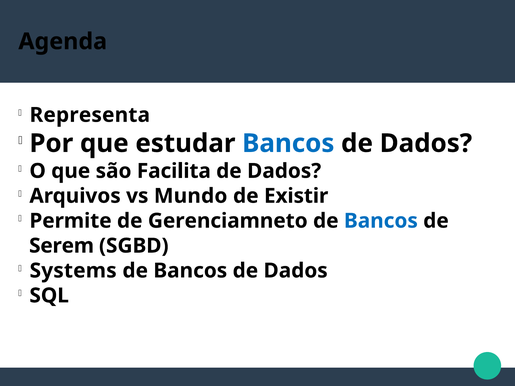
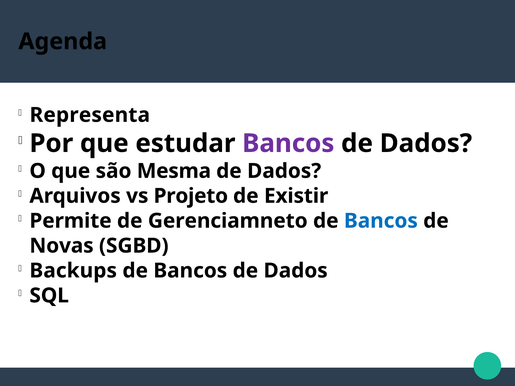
Bancos at (288, 143) colour: blue -> purple
Facilita: Facilita -> Mesma
Mundo: Mundo -> Projeto
Serem: Serem -> Novas
Systems: Systems -> Backups
